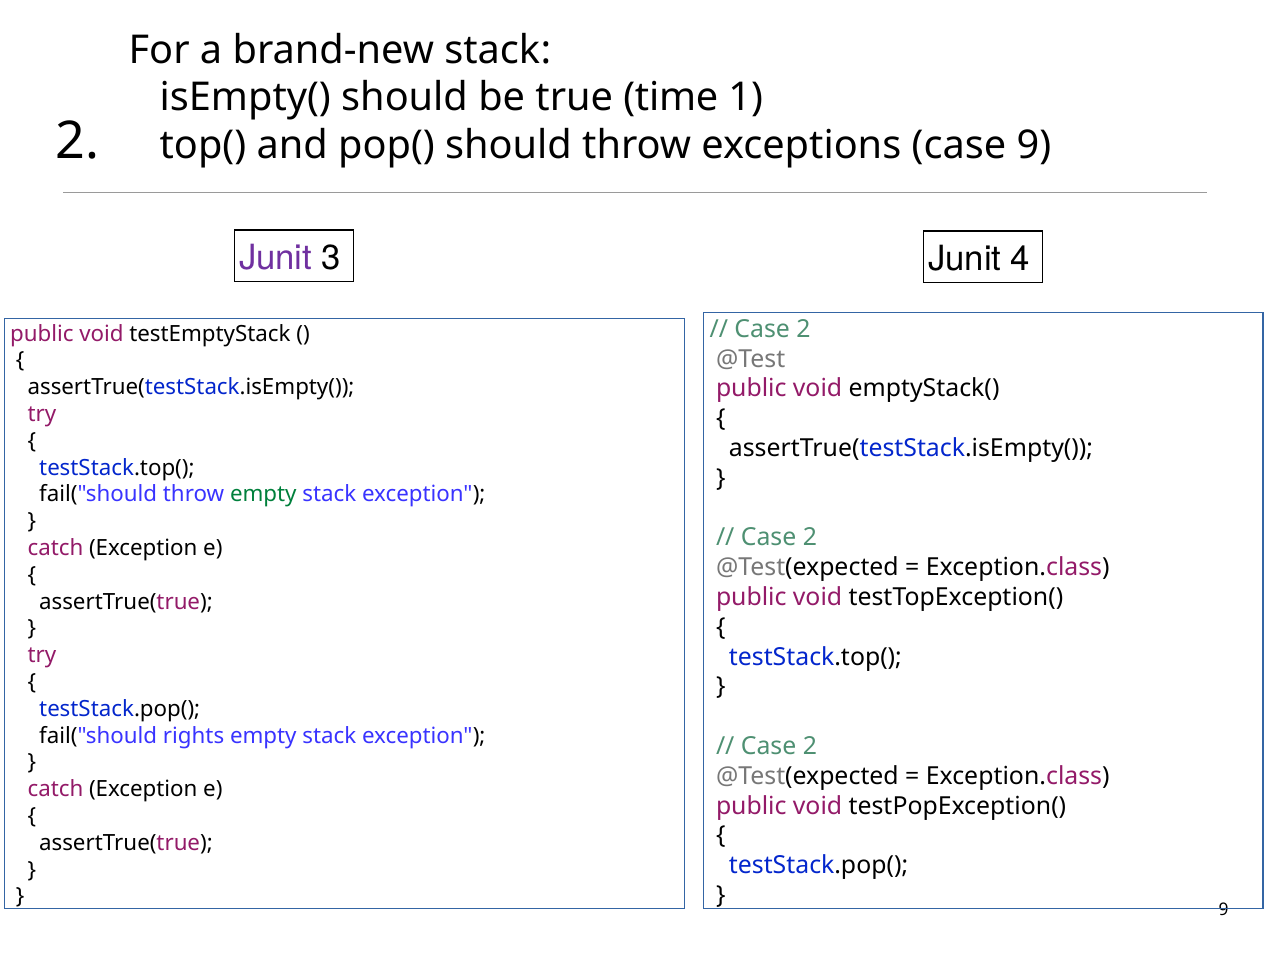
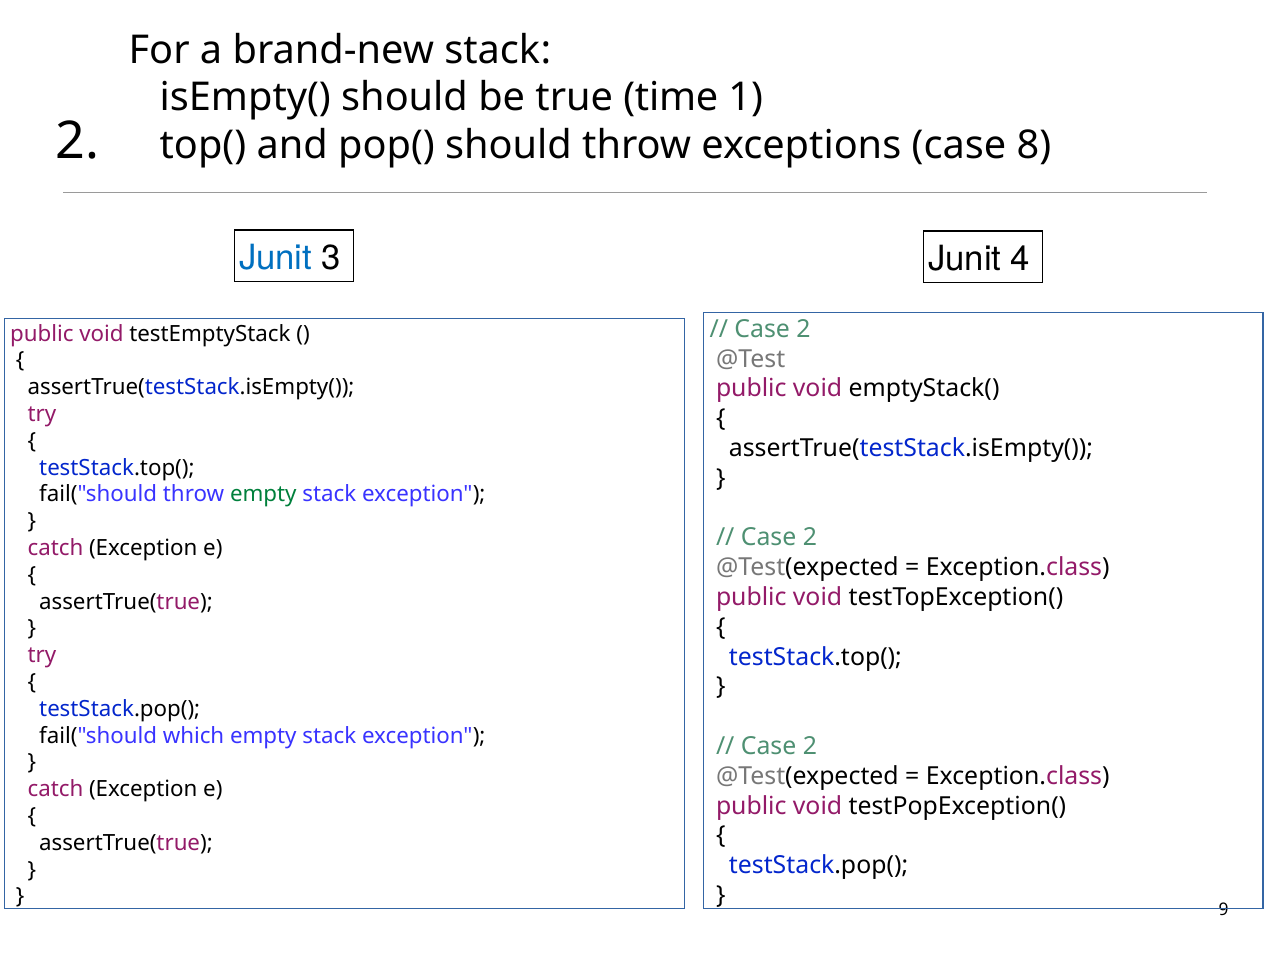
case 9: 9 -> 8
Junit at (276, 258) colour: purple -> blue
rights: rights -> which
